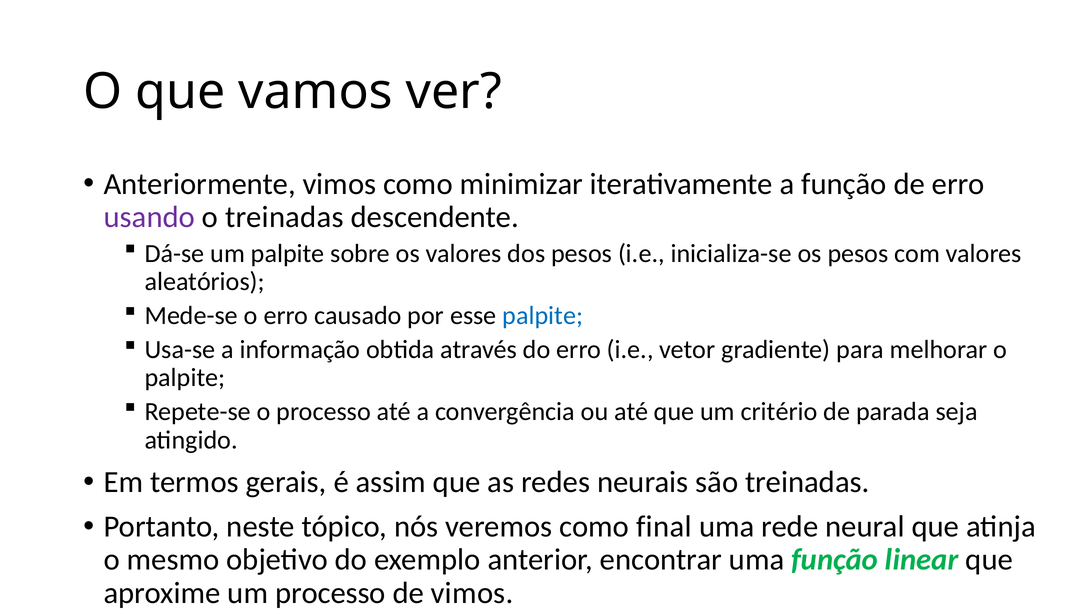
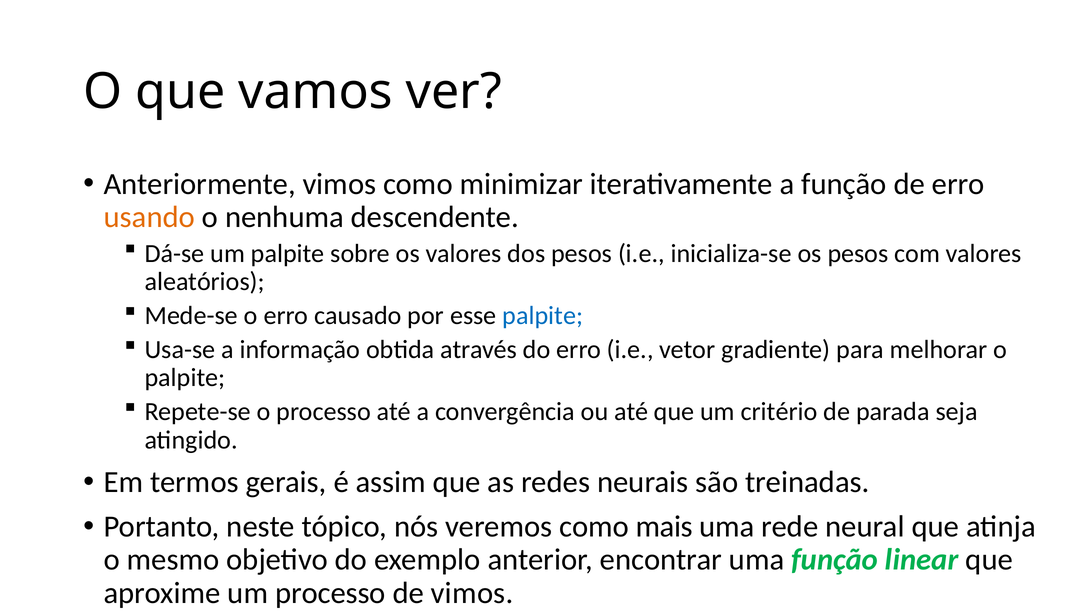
usando colour: purple -> orange
o treinadas: treinadas -> nenhuma
final: final -> mais
